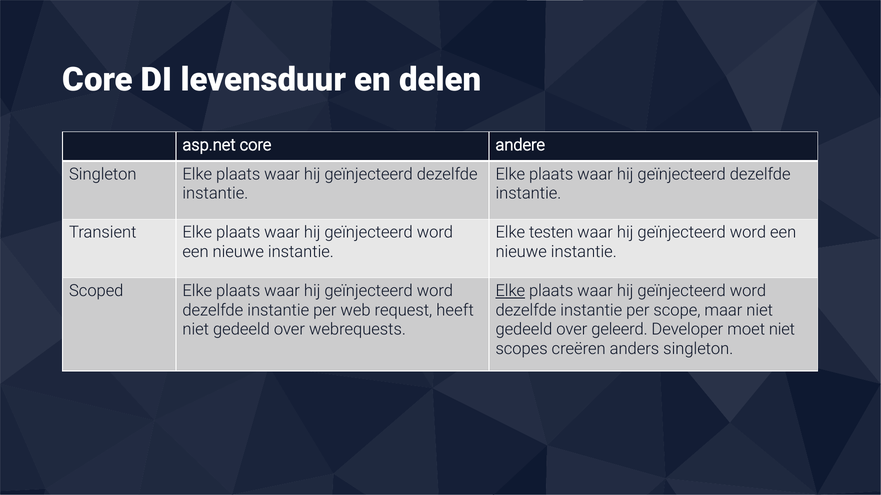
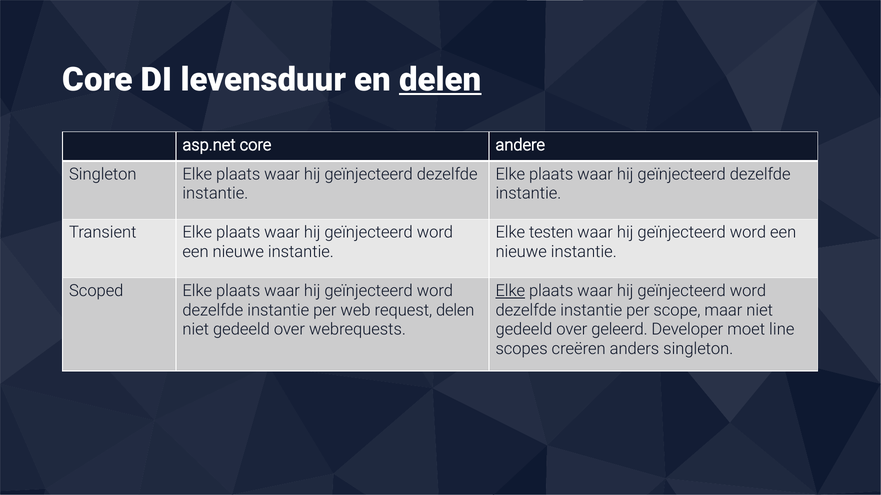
delen at (440, 80) underline: none -> present
request heeft: heeft -> delen
moet niet: niet -> line
